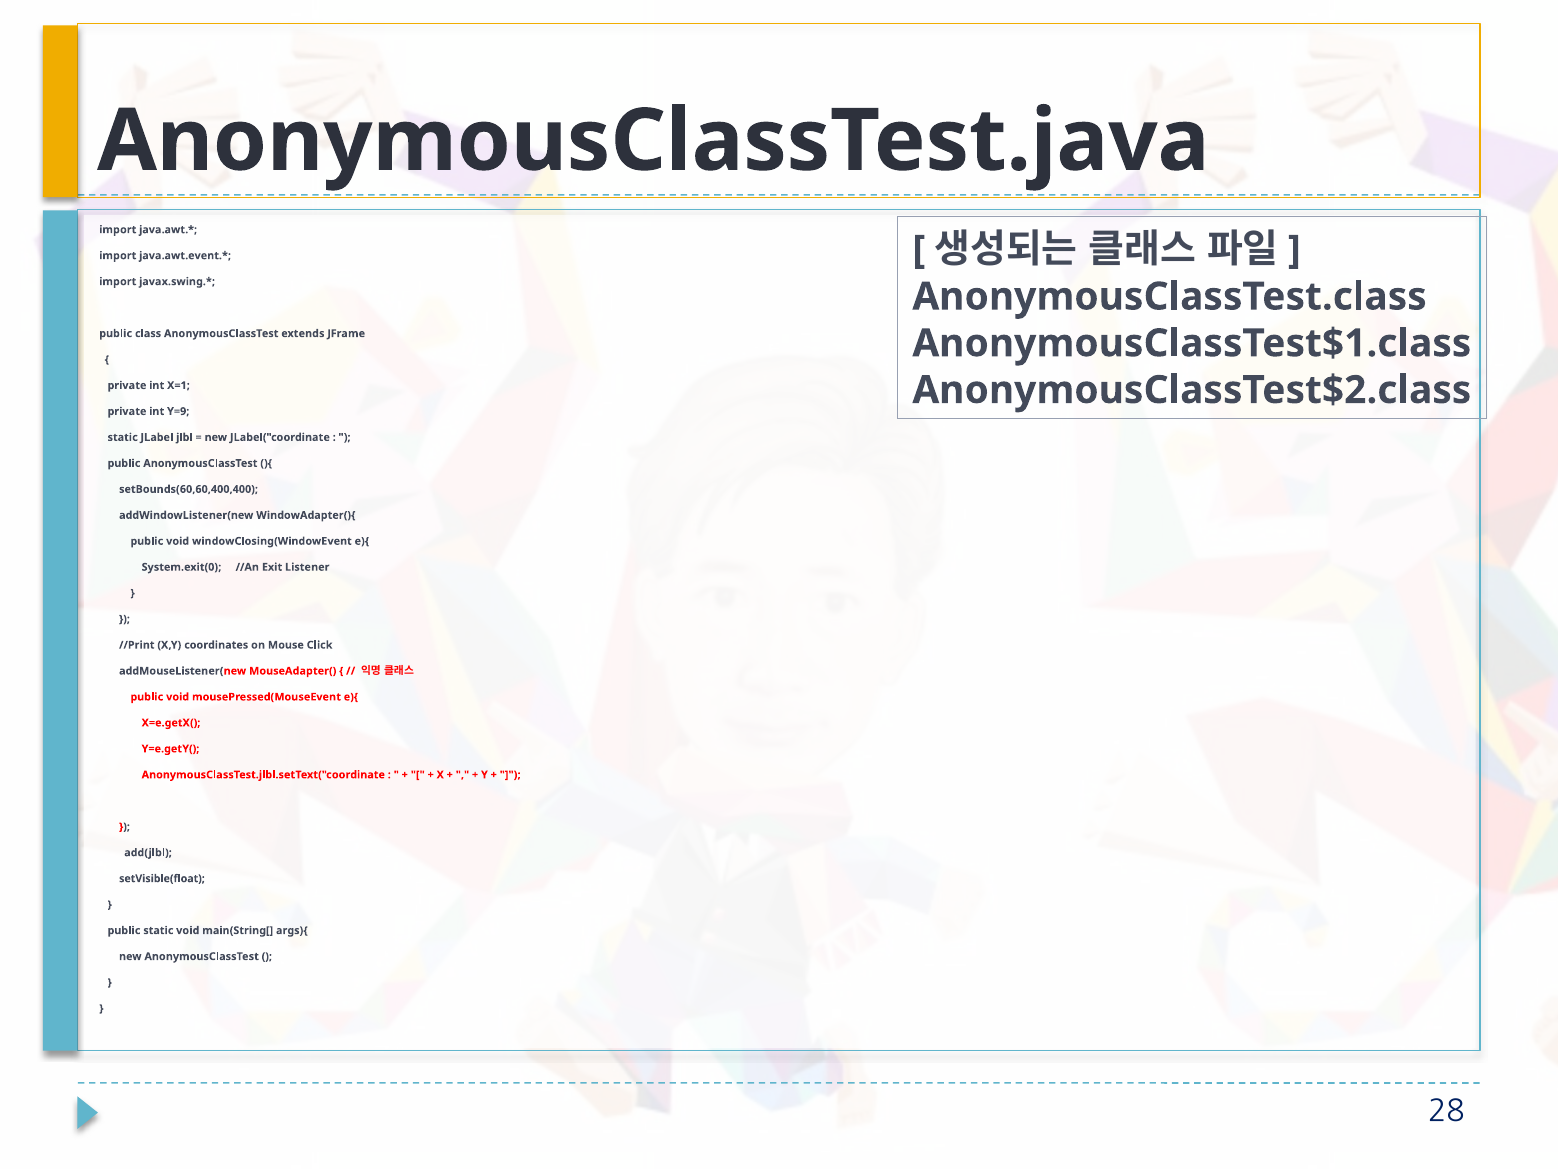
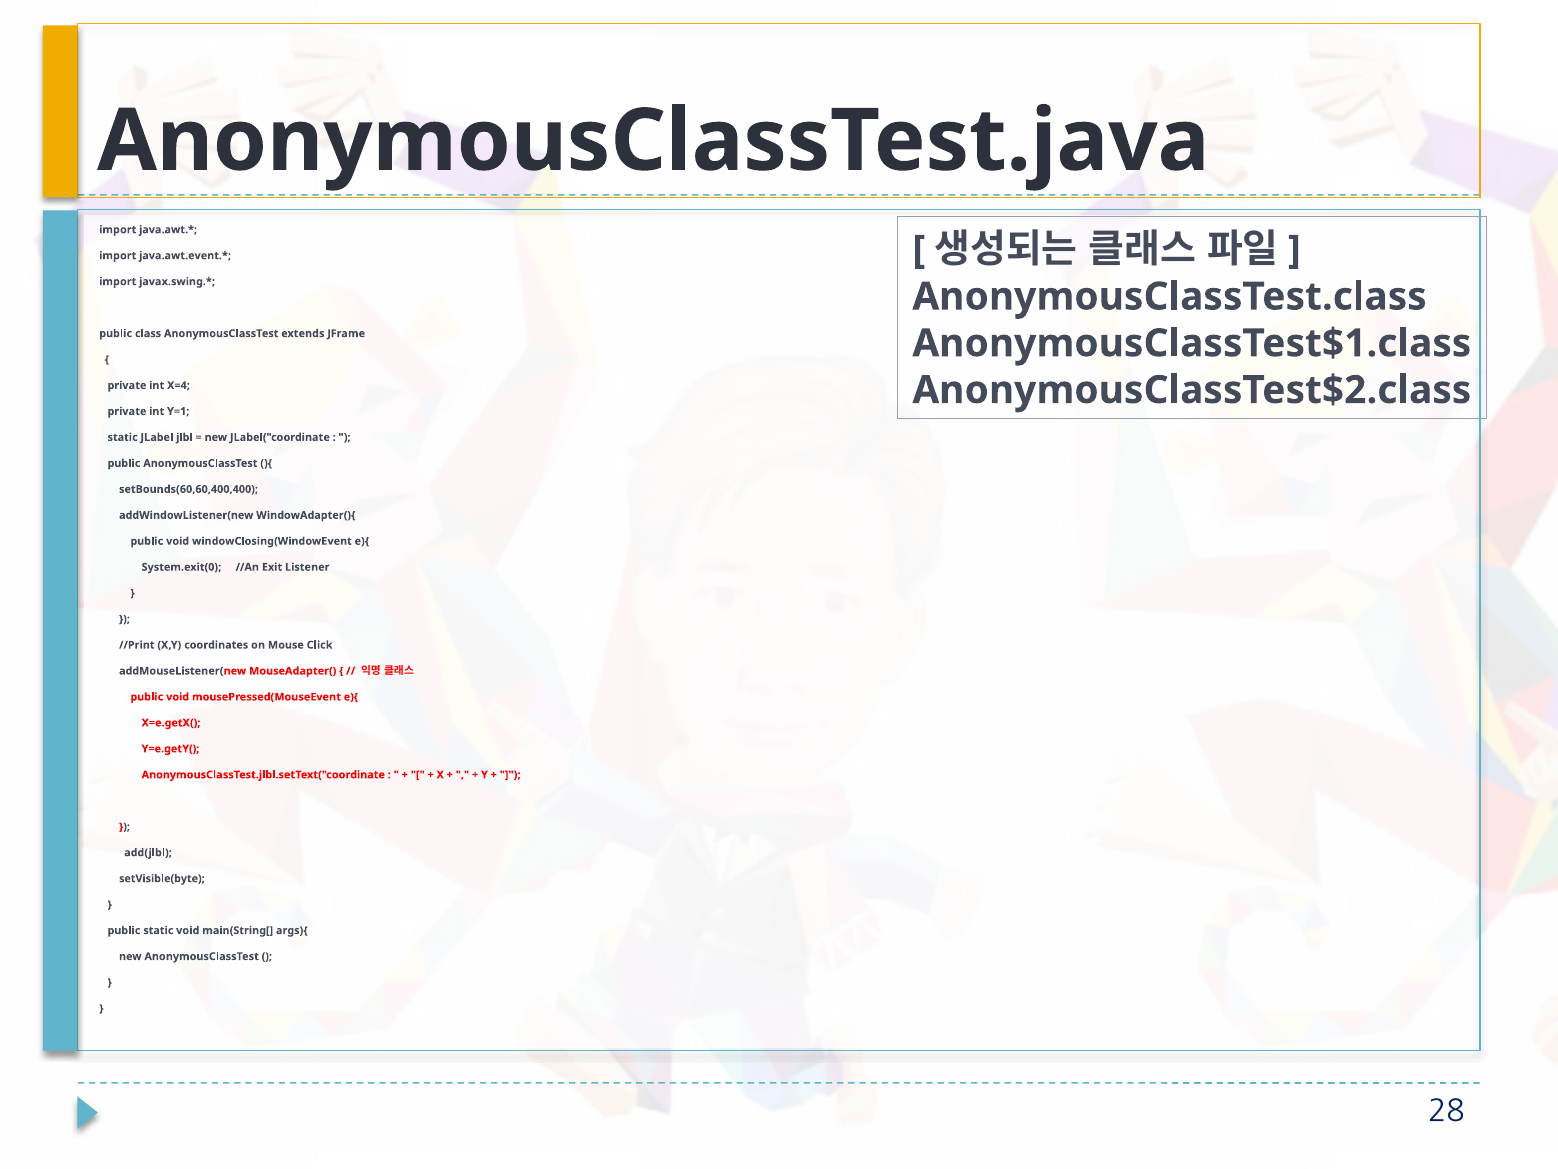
X=1: X=1 -> X=4
Y=9: Y=9 -> Y=1
setVisible(float: setVisible(float -> setVisible(byte
